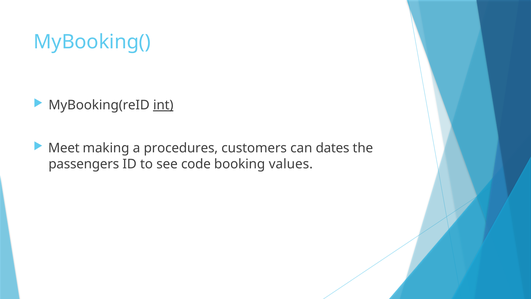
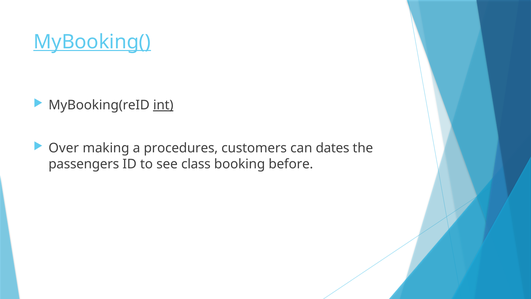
MyBooking( underline: none -> present
Meet: Meet -> Over
code: code -> class
values: values -> before
